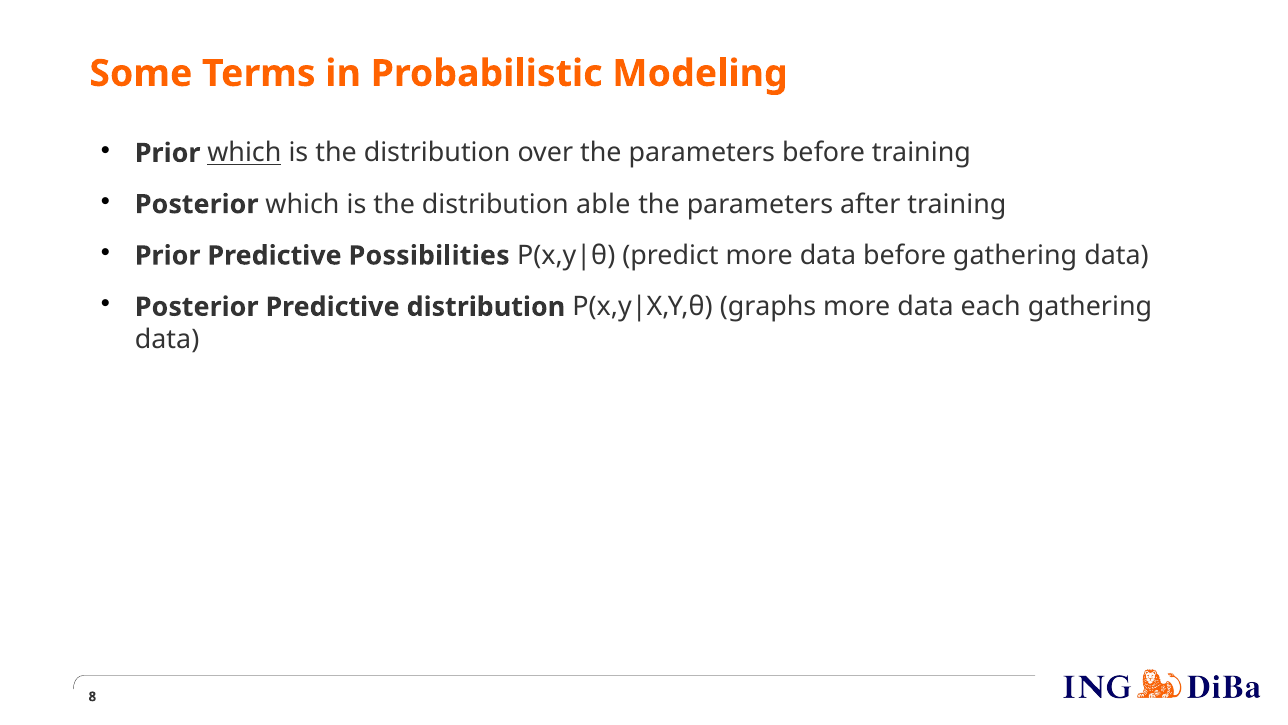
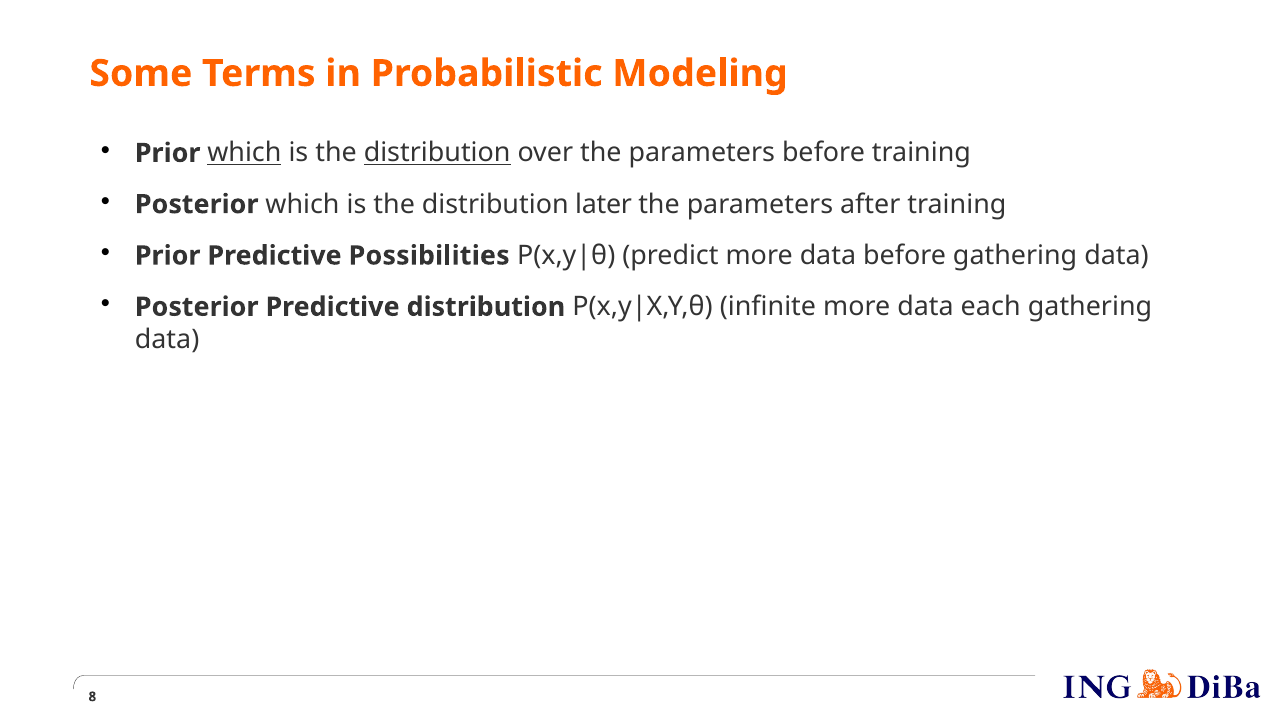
distribution at (437, 153) underline: none -> present
able: able -> later
graphs: graphs -> infinite
